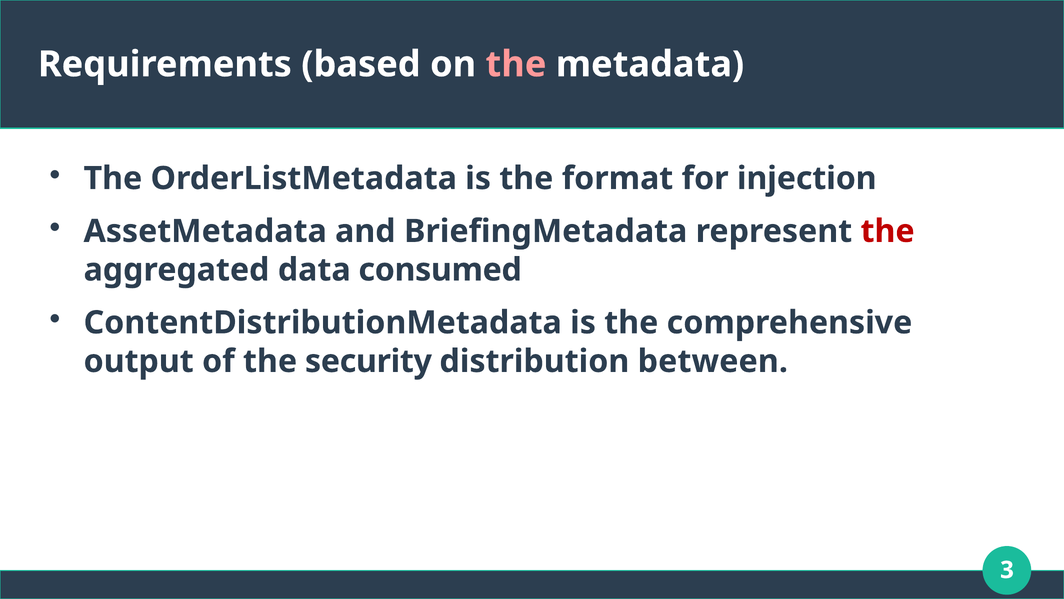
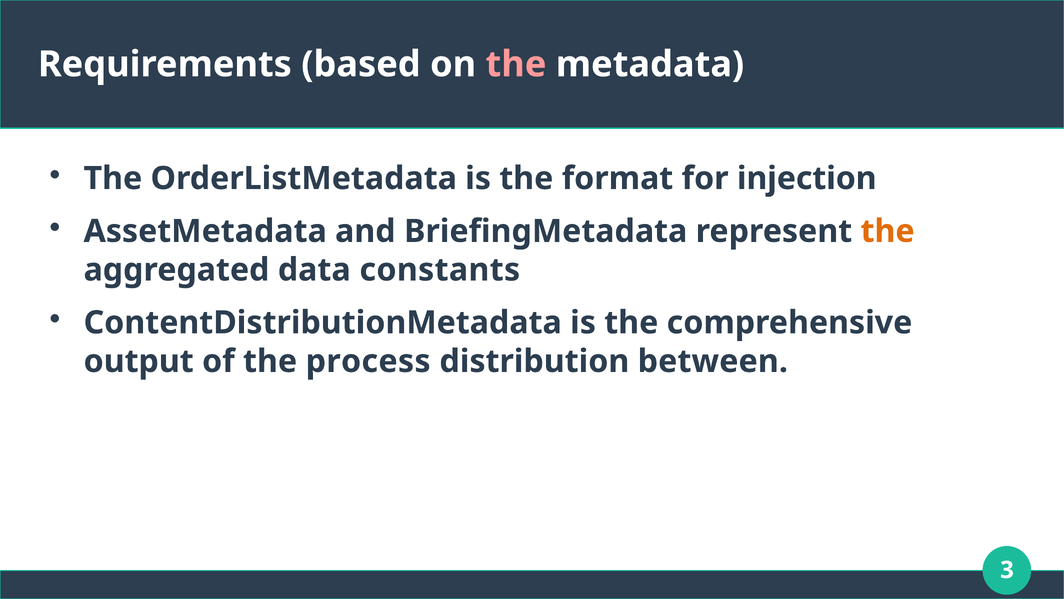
the at (888, 231) colour: red -> orange
consumed: consumed -> constants
security: security -> process
